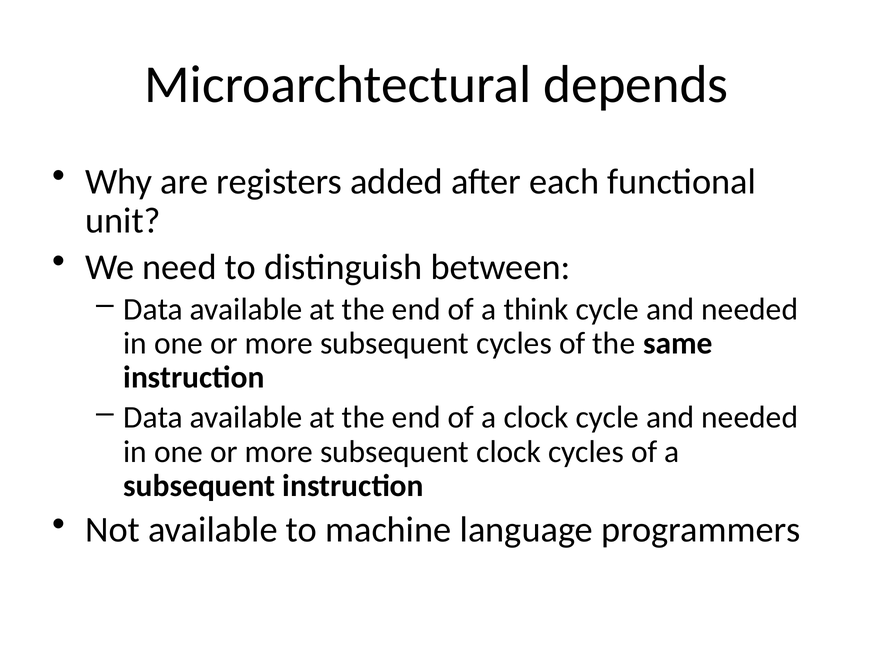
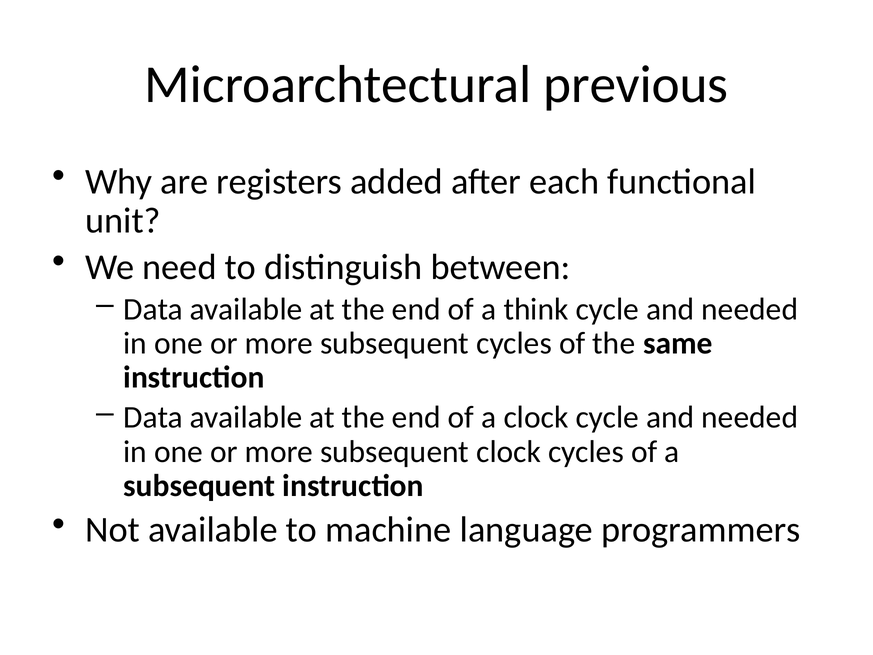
depends: depends -> previous
